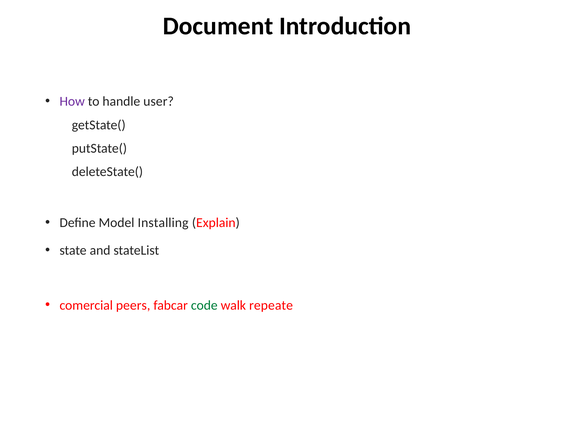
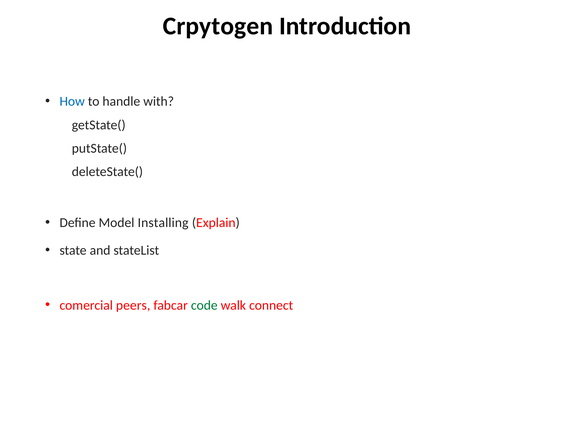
Document: Document -> Crpytogen
How colour: purple -> blue
user: user -> with
repeate: repeate -> connect
